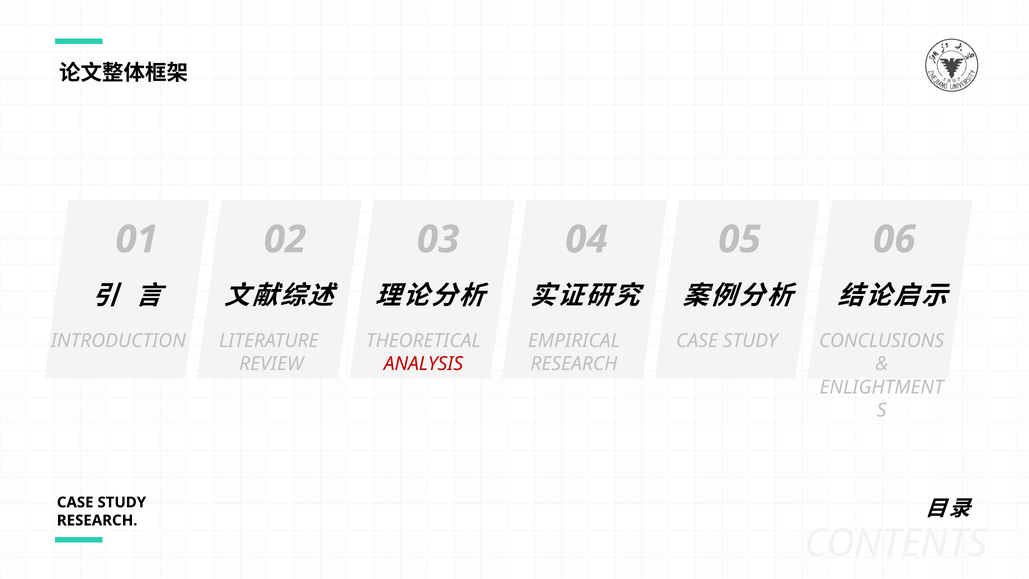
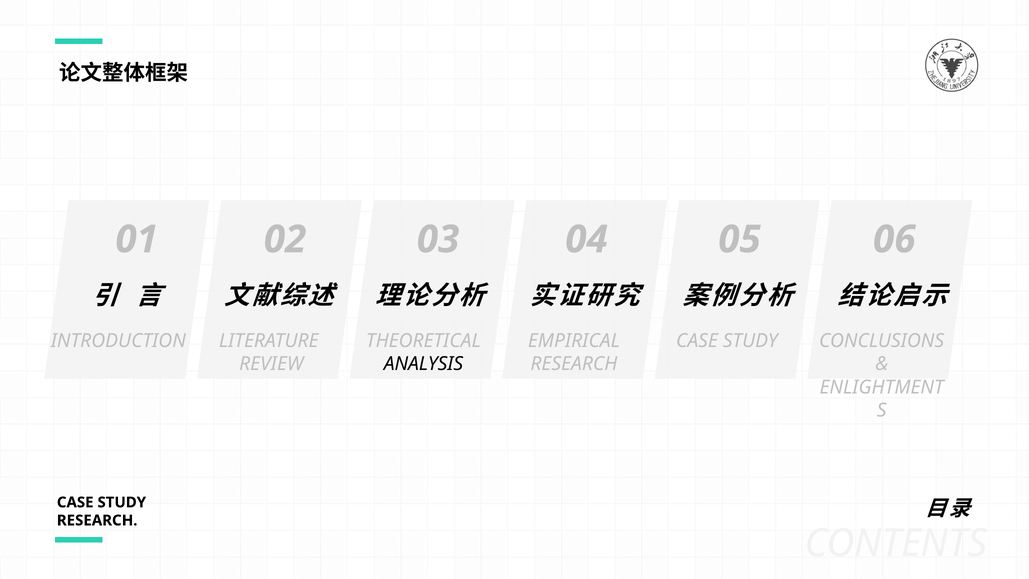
ANALYSIS colour: red -> black
